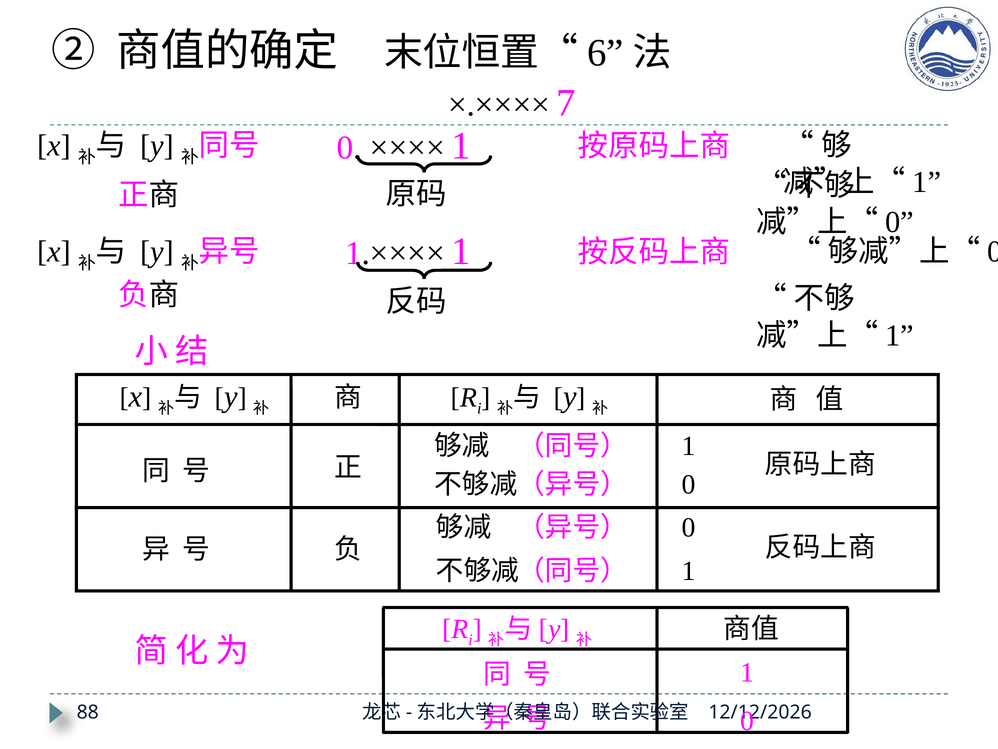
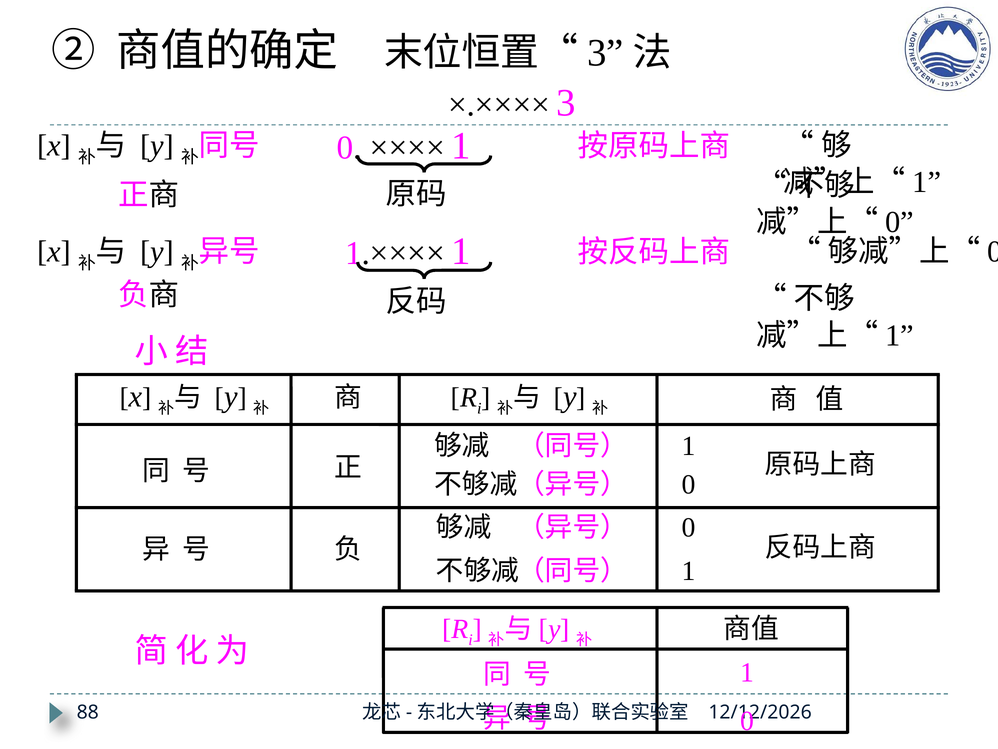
6 at (605, 53): 6 -> 3
7 at (566, 103): 7 -> 3
